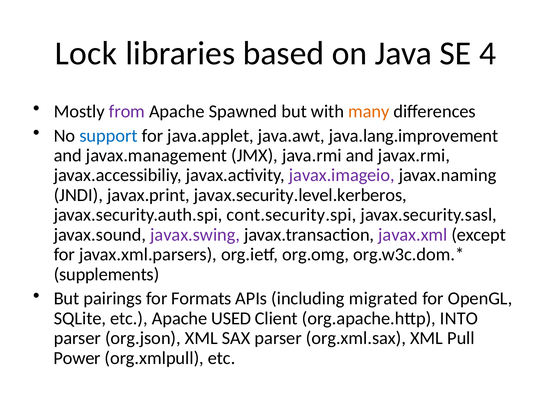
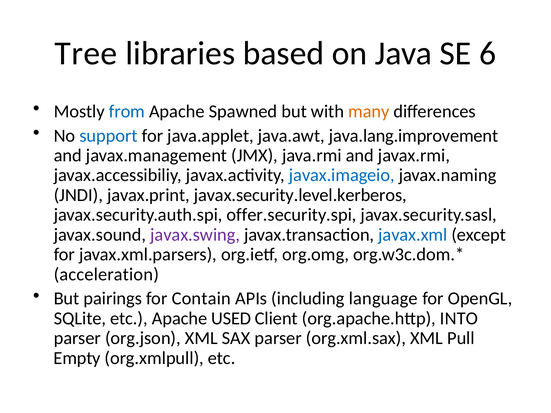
Lock: Lock -> Tree
4: 4 -> 6
from colour: purple -> blue
javax.imageio colour: purple -> blue
cont.security.spi: cont.security.spi -> offer.security.spi
javax.xml colour: purple -> blue
supplements: supplements -> acceleration
Formats: Formats -> Contain
migrated: migrated -> language
Power: Power -> Empty
